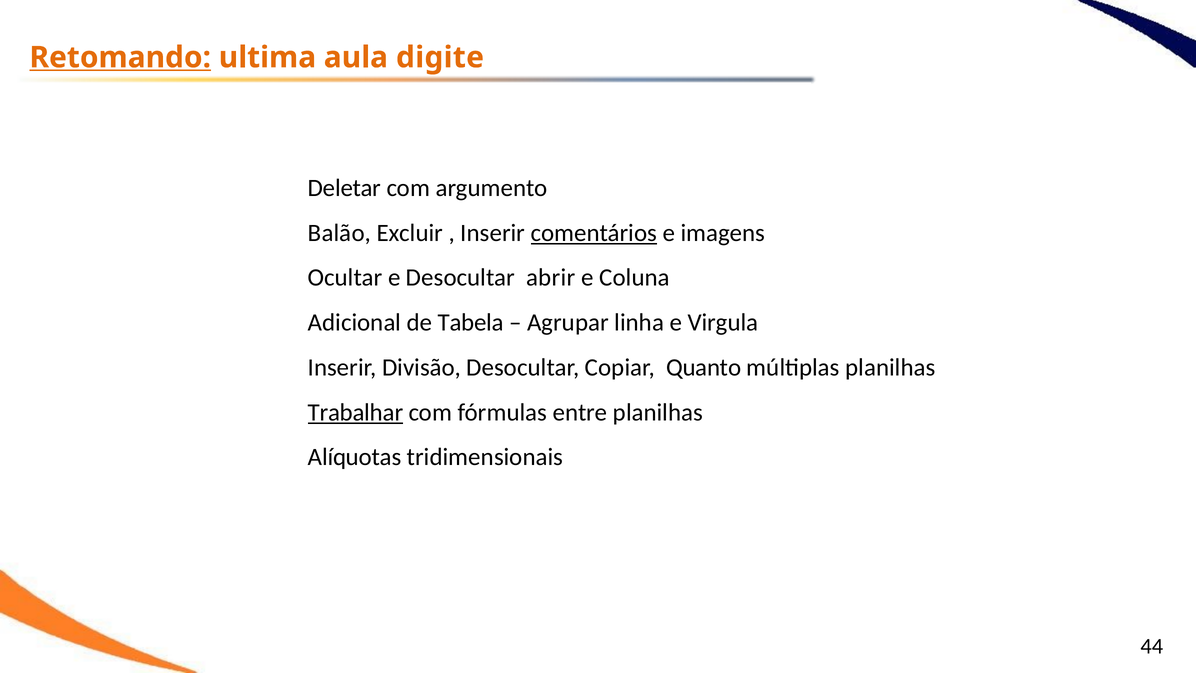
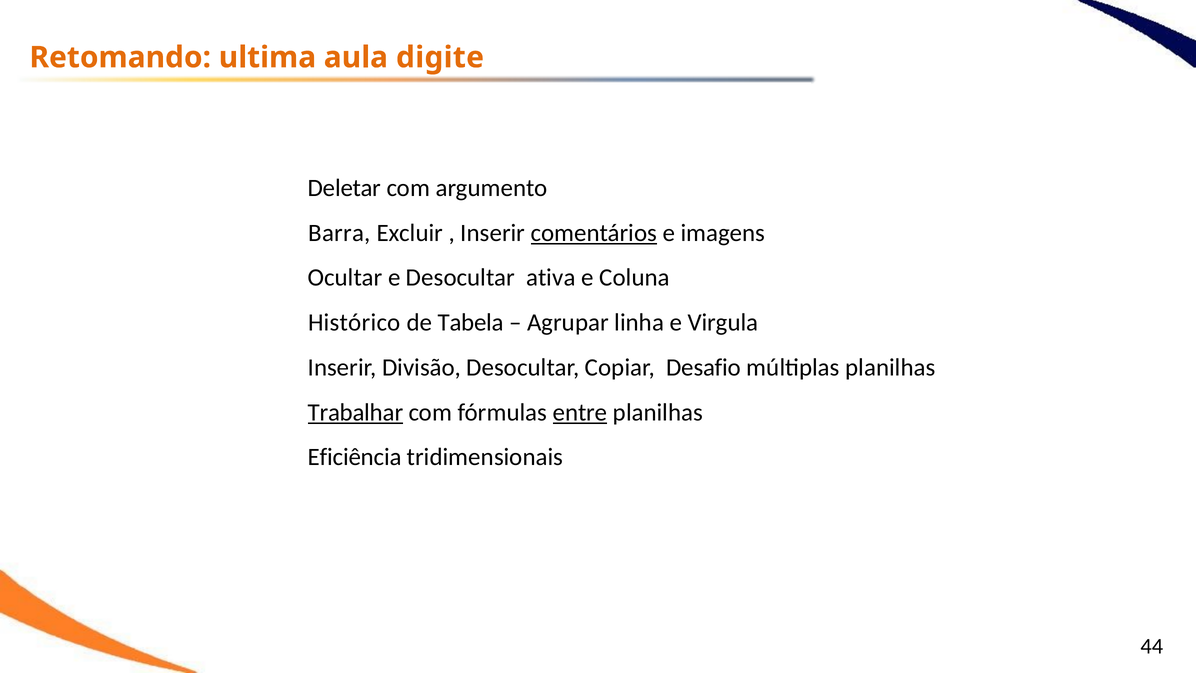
Retomando underline: present -> none
Balão: Balão -> Barra
abrir: abrir -> ativa
Adicional: Adicional -> Histórico
Quanto: Quanto -> Desafio
entre underline: none -> present
Alíquotas: Alíquotas -> Eficiência
